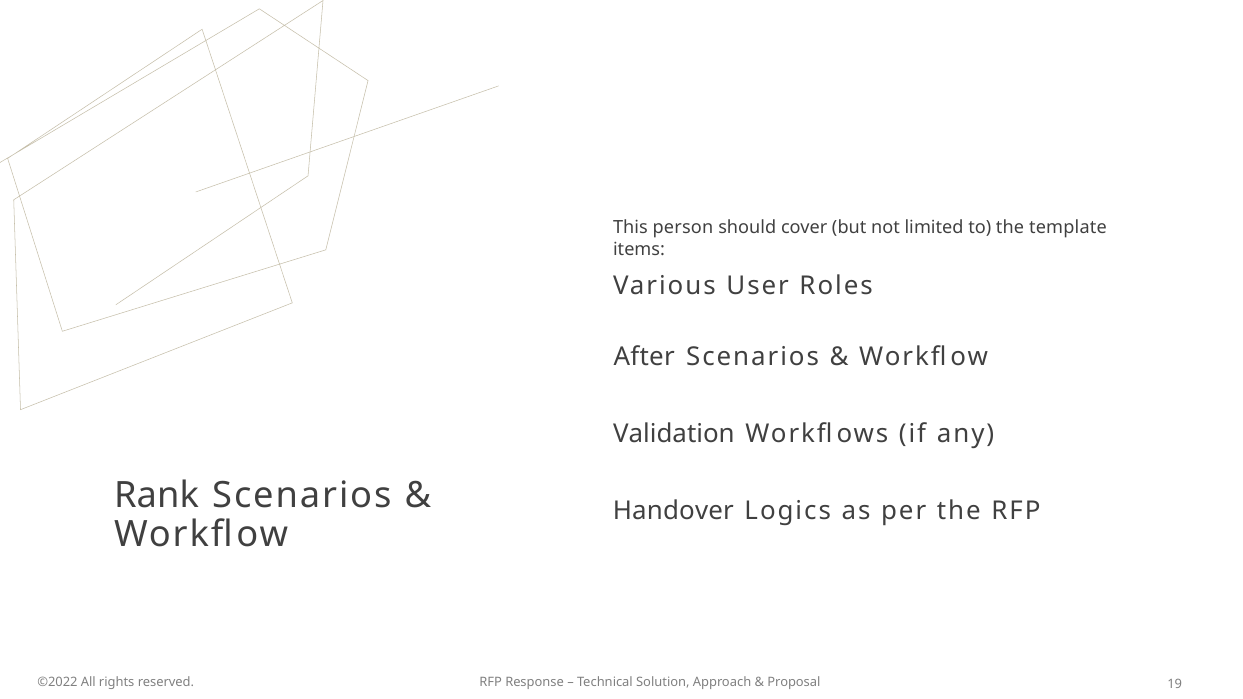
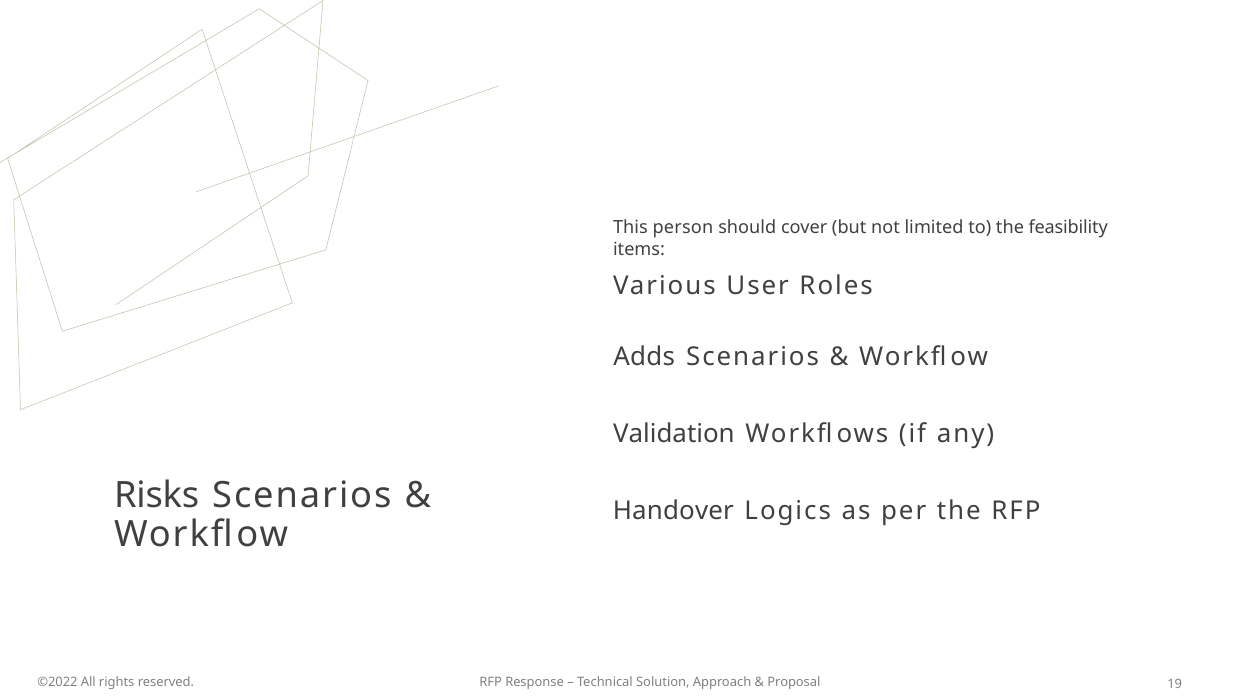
template: template -> feasibility
After: After -> Adds
Rank: Rank -> Risks
